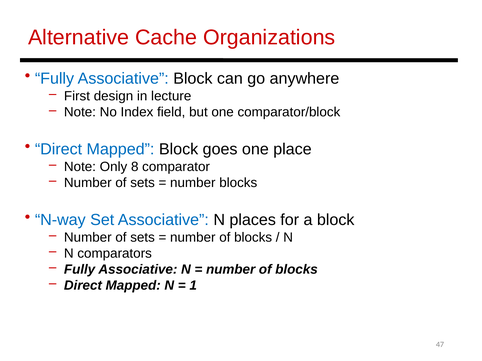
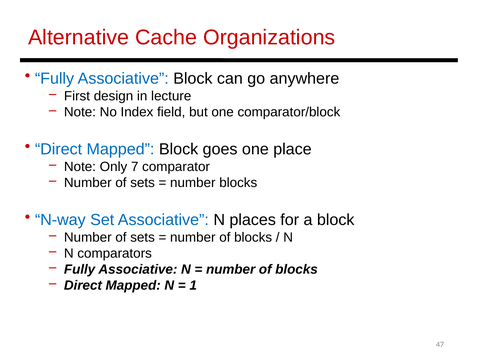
8: 8 -> 7
